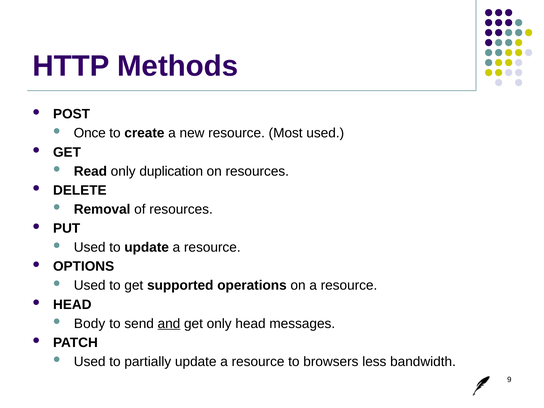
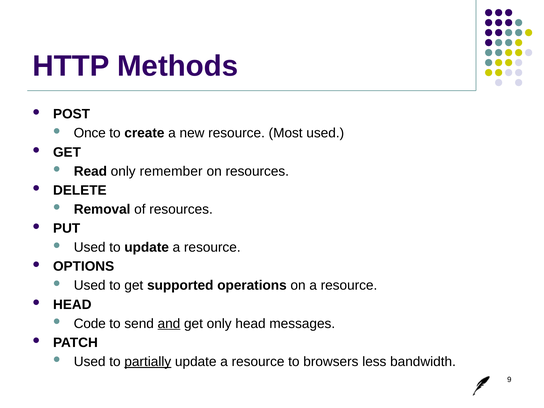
duplication: duplication -> remember
Body: Body -> Code
partially underline: none -> present
